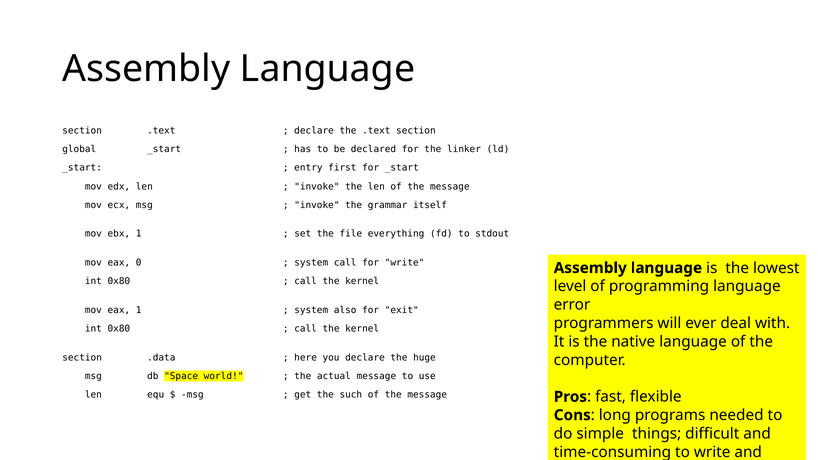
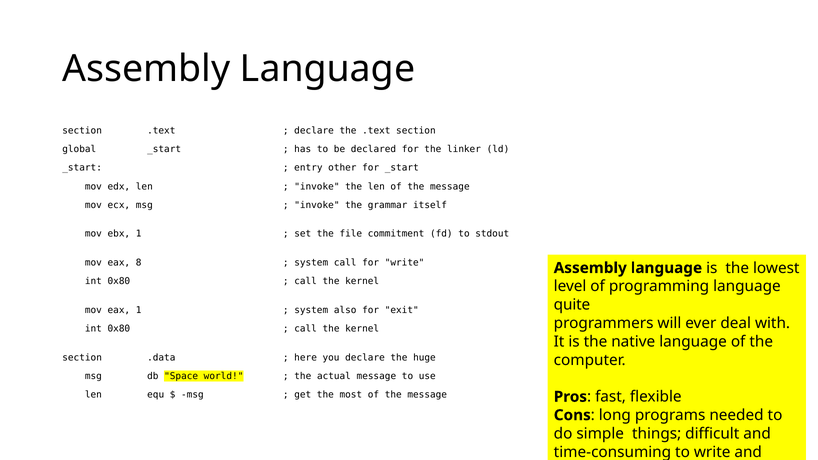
first: first -> other
everything: everything -> commitment
0: 0 -> 8
error: error -> quite
such: such -> most
